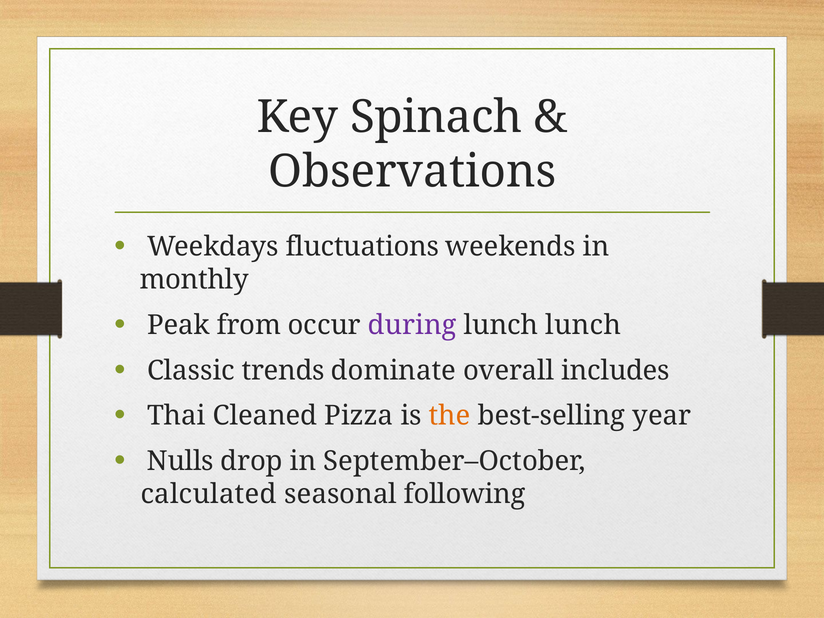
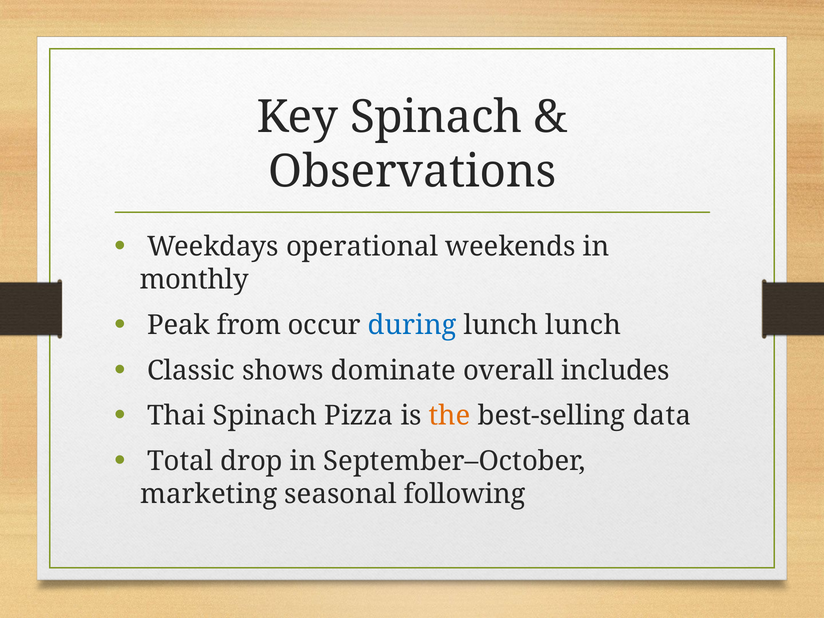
fluctuations: fluctuations -> operational
during colour: purple -> blue
trends: trends -> shows
Thai Cleaned: Cleaned -> Spinach
year: year -> data
Nulls: Nulls -> Total
calculated: calculated -> marketing
